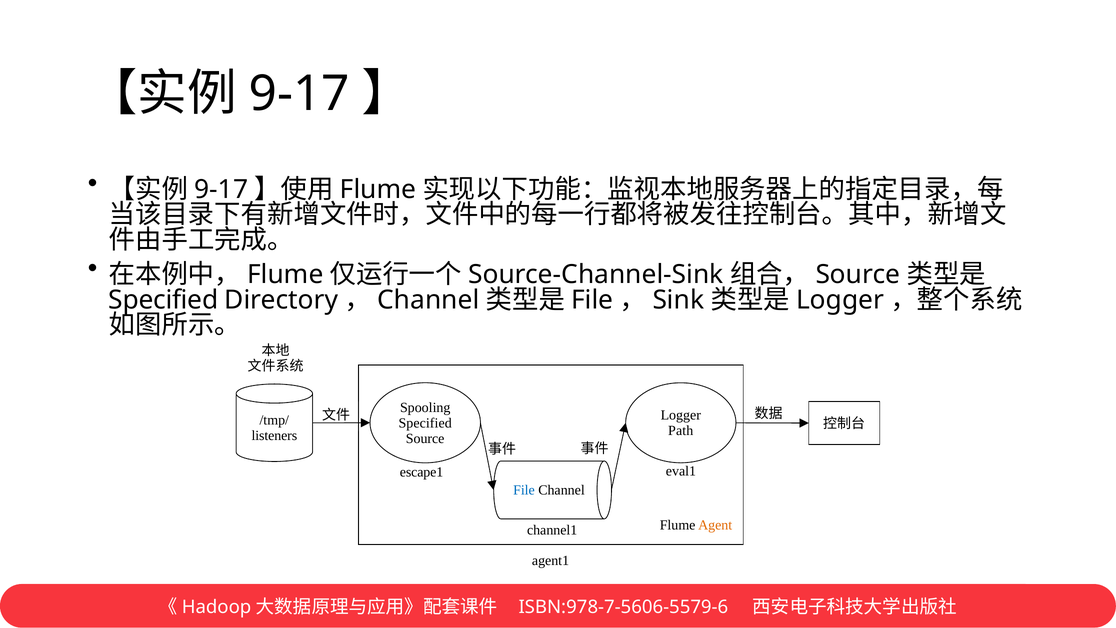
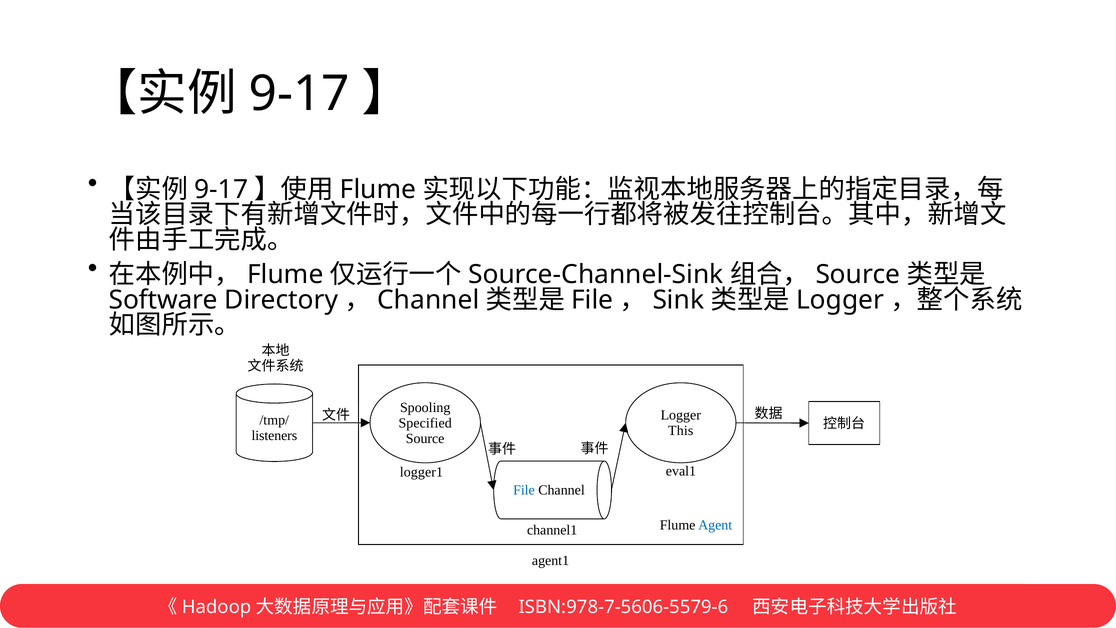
Specified at (163, 300): Specified -> Software
Path: Path -> This
escape1: escape1 -> logger1
Agent colour: orange -> blue
